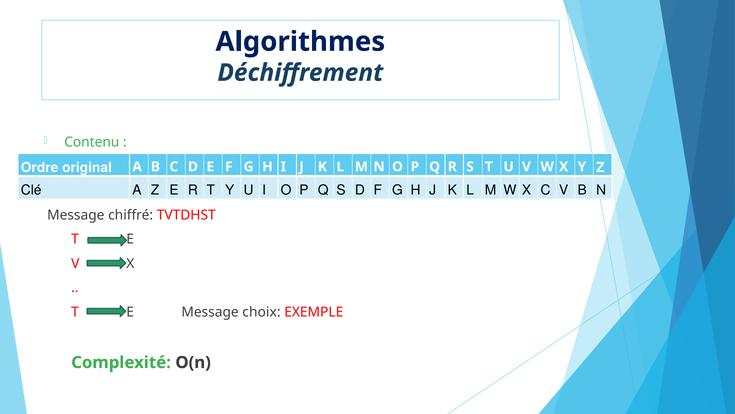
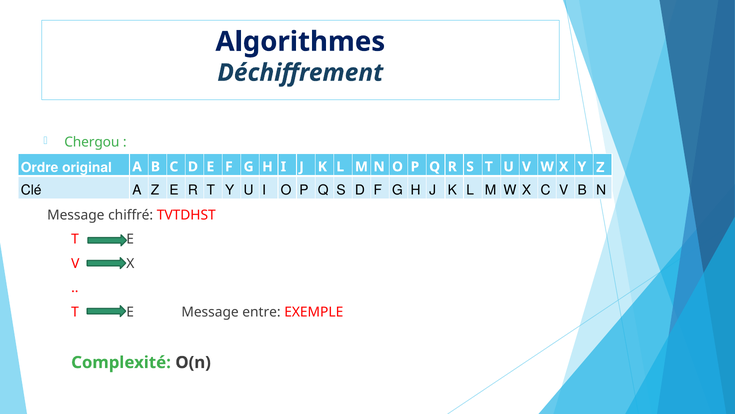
Contenu: Contenu -> Chergou
choix: choix -> entre
